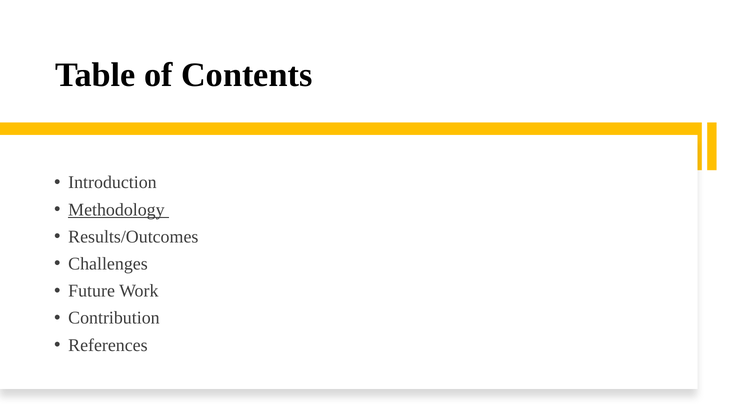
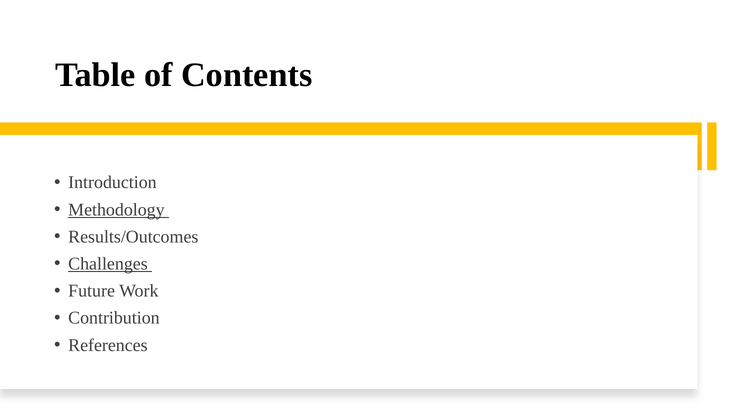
Challenges​ underline: none -> present
